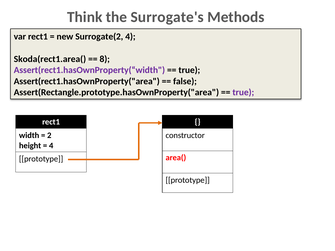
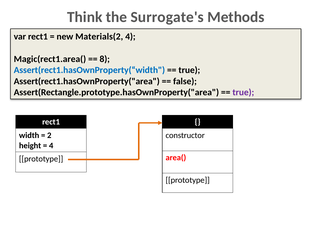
Surrogate(2: Surrogate(2 -> Materials(2
Skoda(rect1.area(: Skoda(rect1.area( -> Magic(rect1.area(
Assert(rect1.hasOwnProperty(“width colour: purple -> blue
